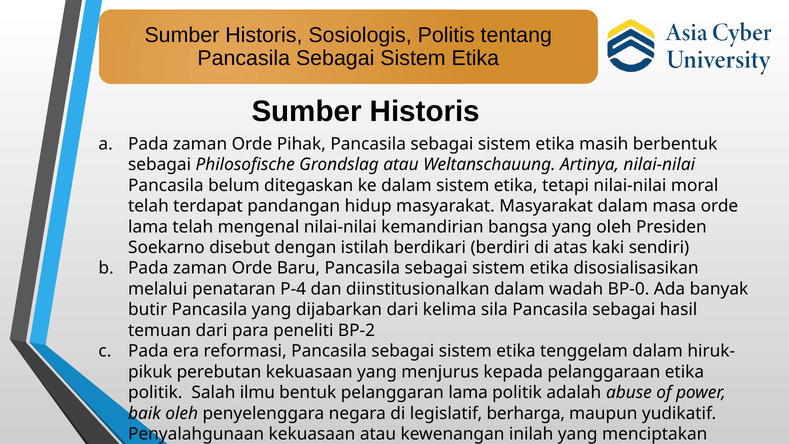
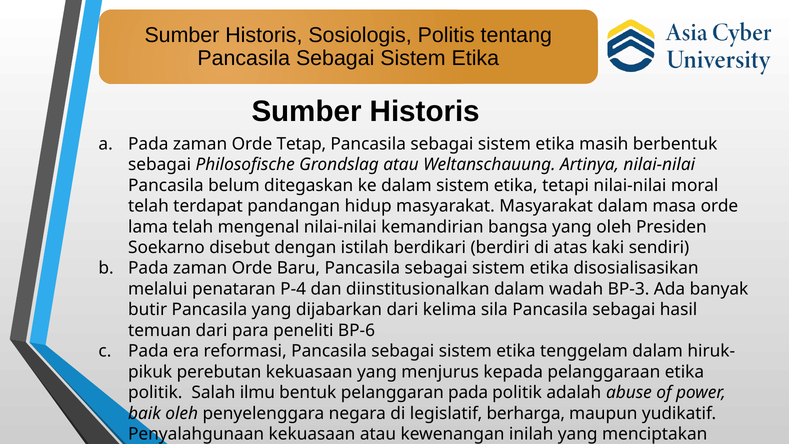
Pihak: Pihak -> Tetap
BP-0: BP-0 -> BP-3
BP-2: BP-2 -> BP-6
pelanggaran lama: lama -> pada
